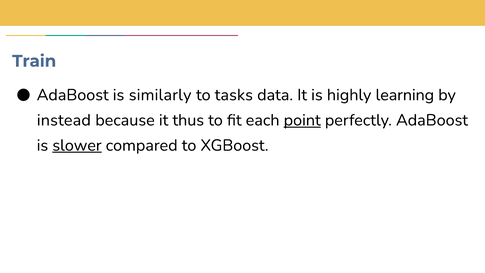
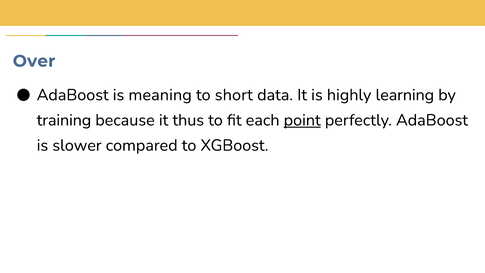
Train: Train -> Over
similarly: similarly -> meaning
tasks: tasks -> short
instead: instead -> training
slower underline: present -> none
